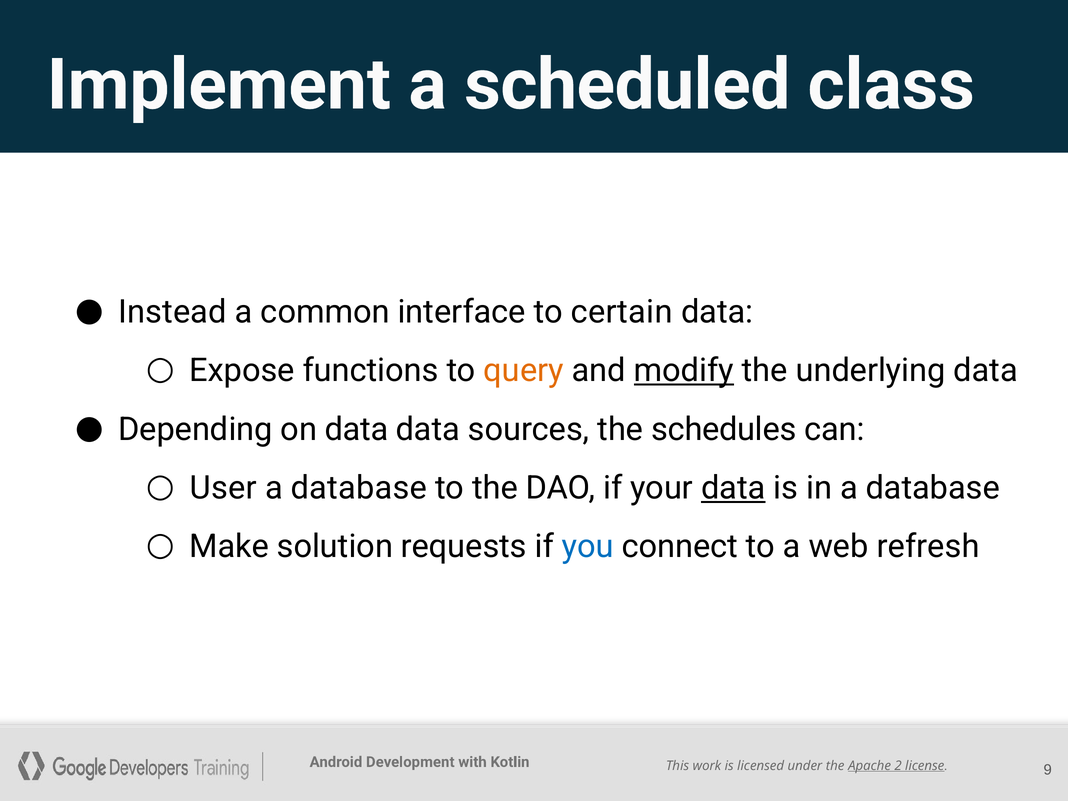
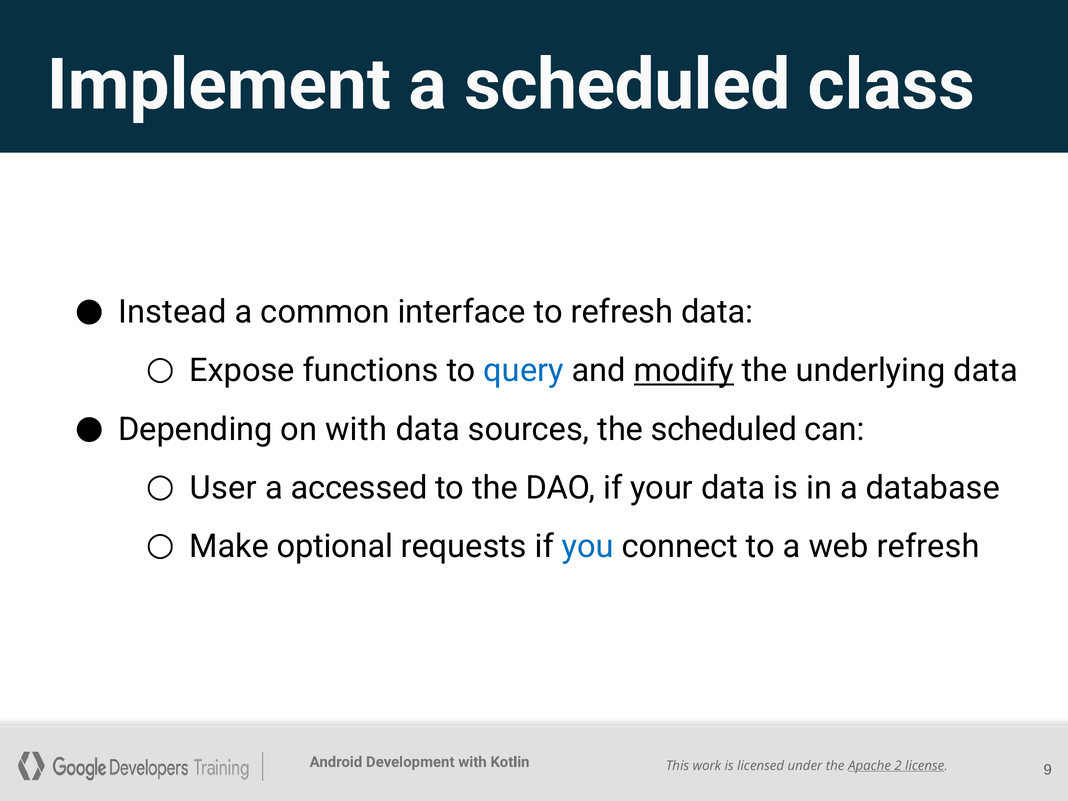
to certain: certain -> refresh
query colour: orange -> blue
on data: data -> with
the schedules: schedules -> scheduled
database at (359, 488): database -> accessed
data at (733, 488) underline: present -> none
solution: solution -> optional
